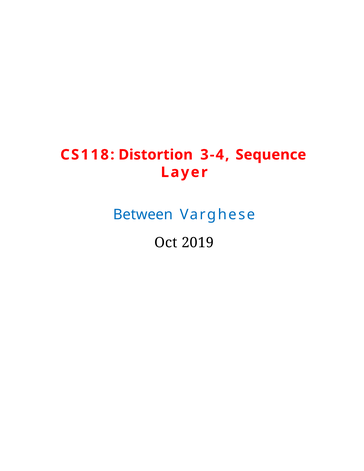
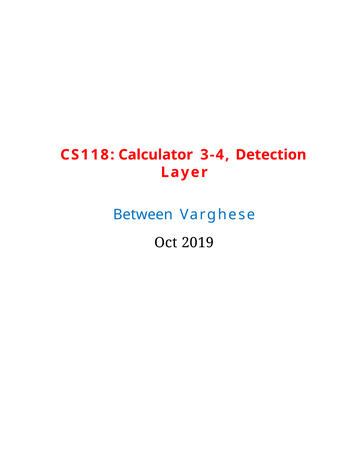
Distortion: Distortion -> Calculator
Sequence: Sequence -> Detection
